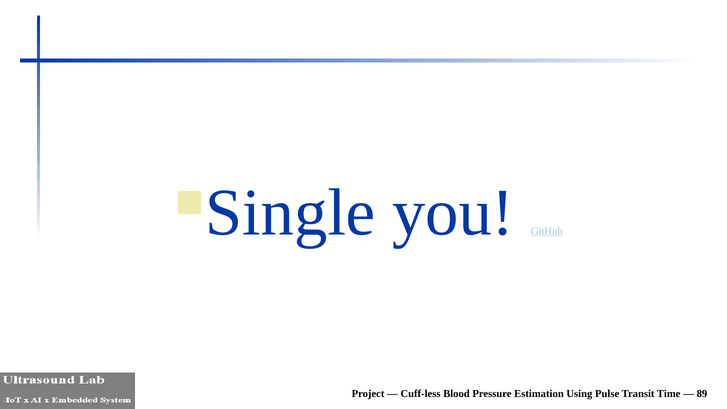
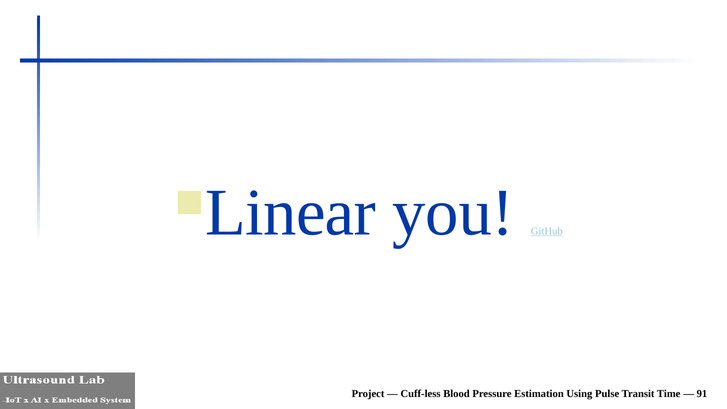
Single: Single -> Linear
89: 89 -> 91
